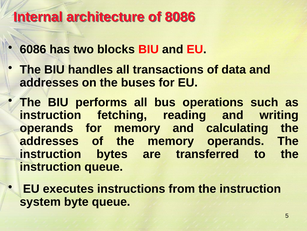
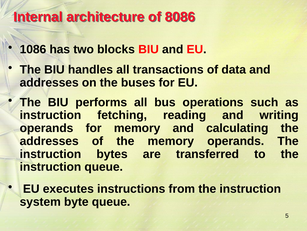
6086: 6086 -> 1086
